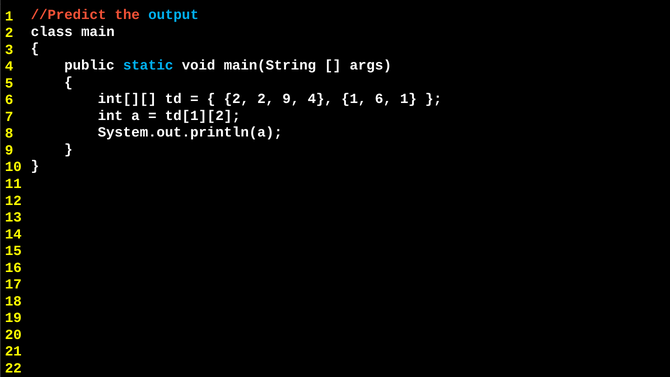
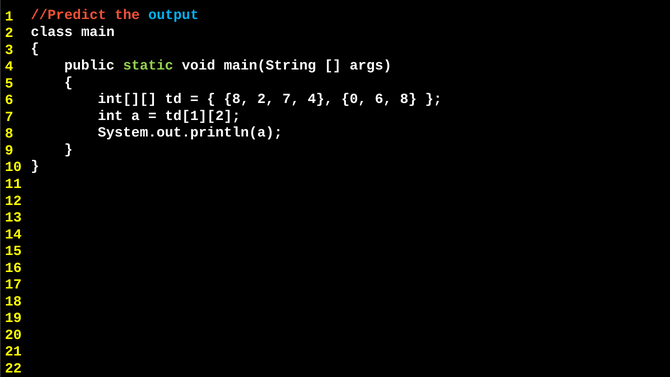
static colour: light blue -> light green
2 at (236, 99): 2 -> 8
2 9: 9 -> 7
4 1: 1 -> 0
6 1: 1 -> 8
